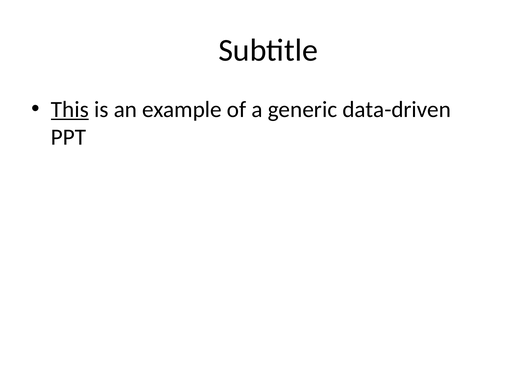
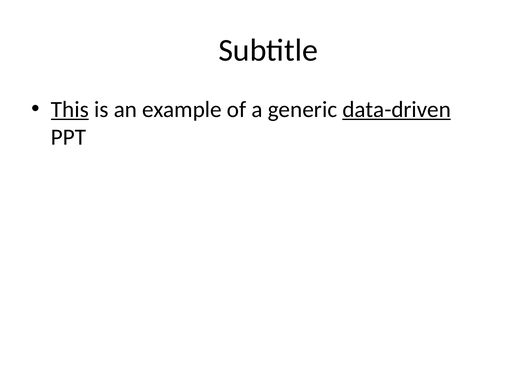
data-driven underline: none -> present
